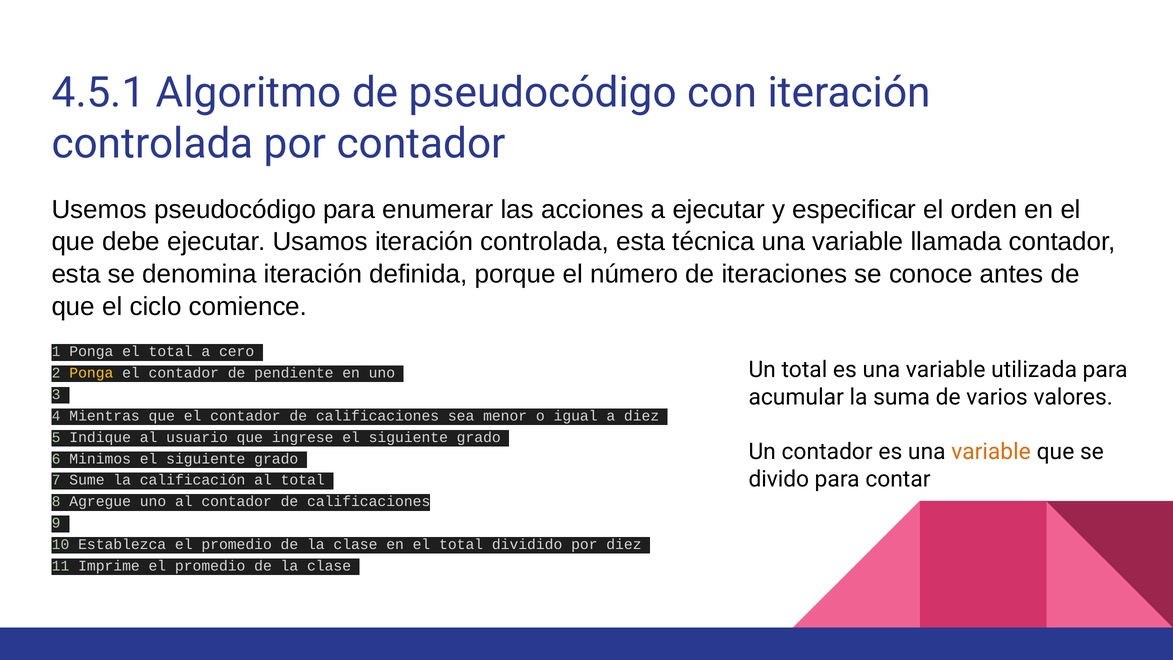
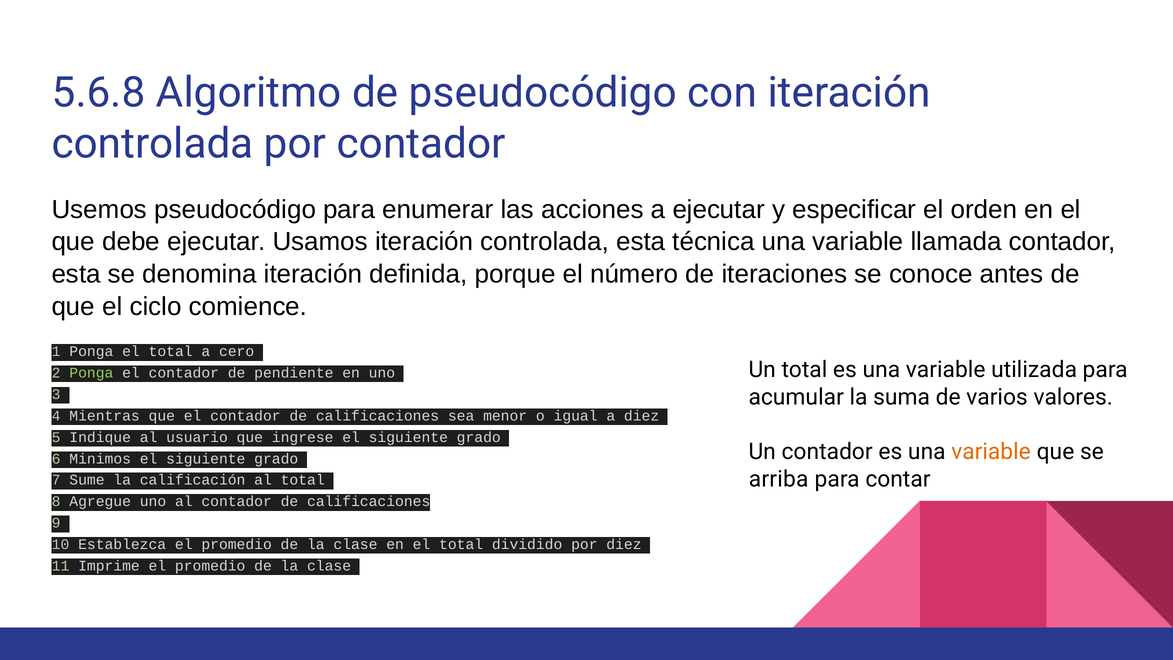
4.5.1: 4.5.1 -> 5.6.8
Ponga at (91, 373) colour: yellow -> light green
divido: divido -> arriba
